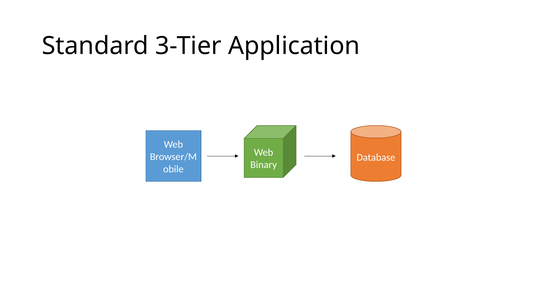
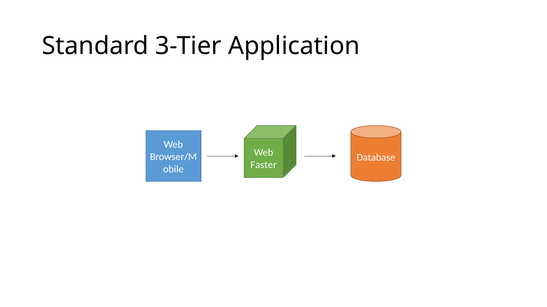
Binary: Binary -> Faster
